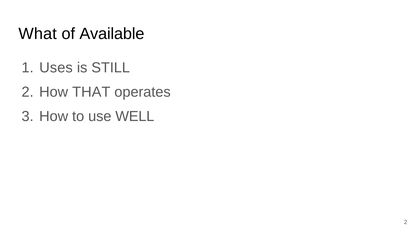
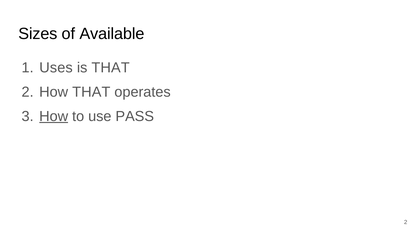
What: What -> Sizes
is STILL: STILL -> THAT
How at (54, 116) underline: none -> present
WELL: WELL -> PASS
